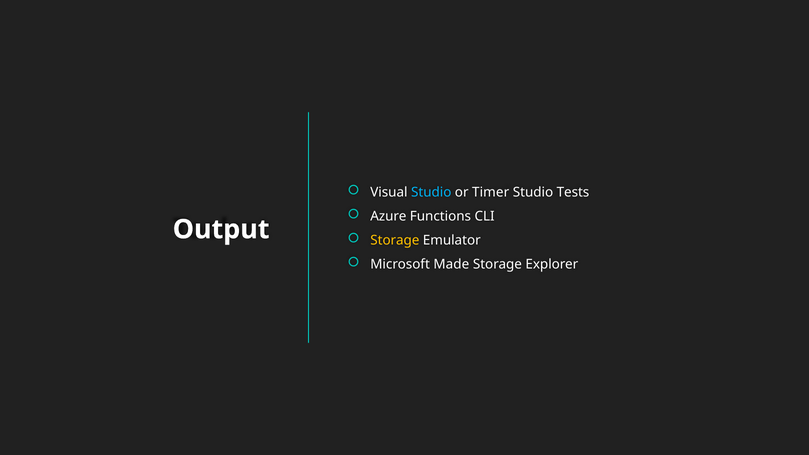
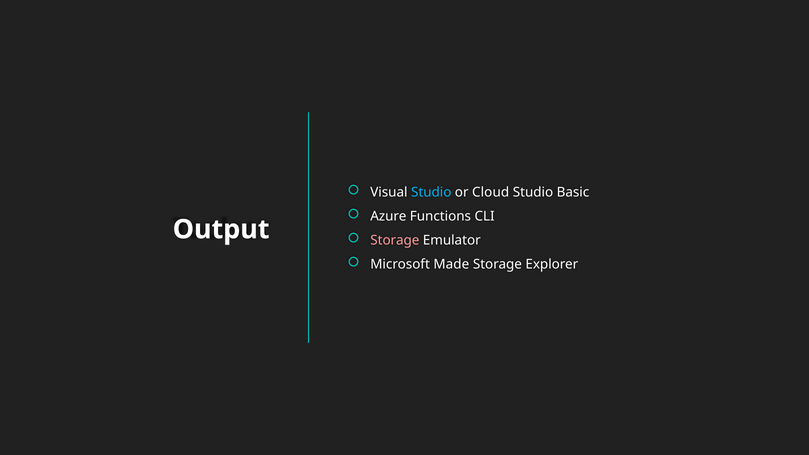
Timer: Timer -> Cloud
Tests: Tests -> Basic
Storage at (395, 240) colour: yellow -> pink
